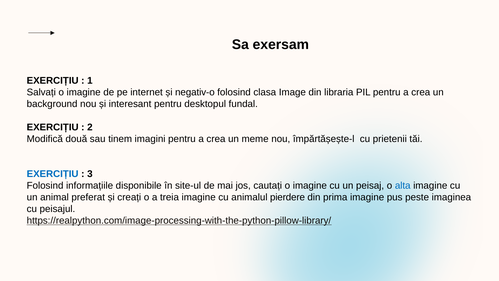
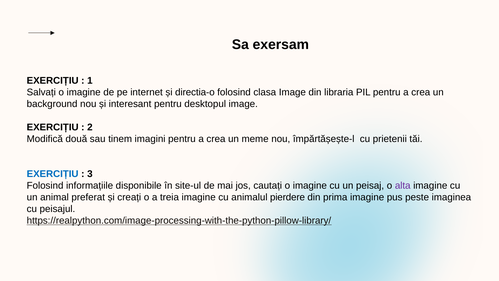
negativ-o: negativ-o -> directia-o
desktopul fundal: fundal -> image
alta colour: blue -> purple
